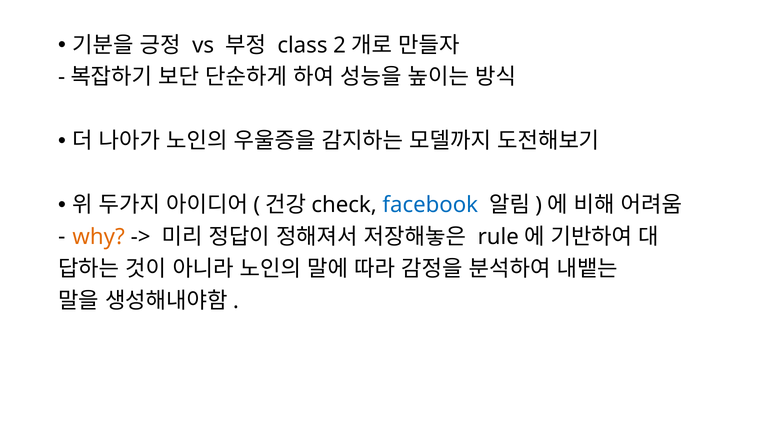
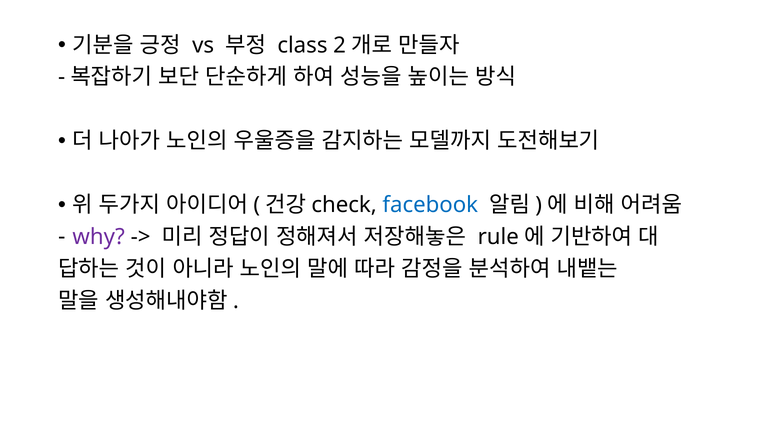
why colour: orange -> purple
